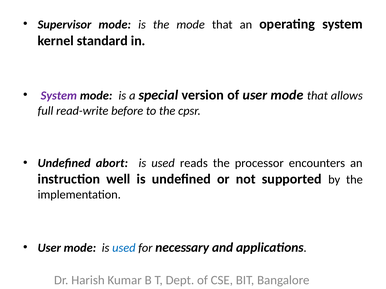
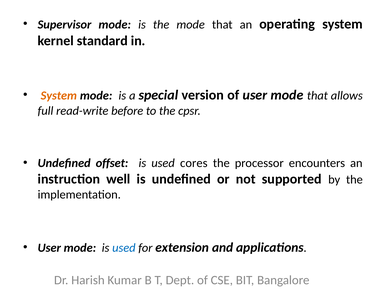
System at (59, 96) colour: purple -> orange
abort: abort -> offset
reads: reads -> cores
necessary: necessary -> extension
